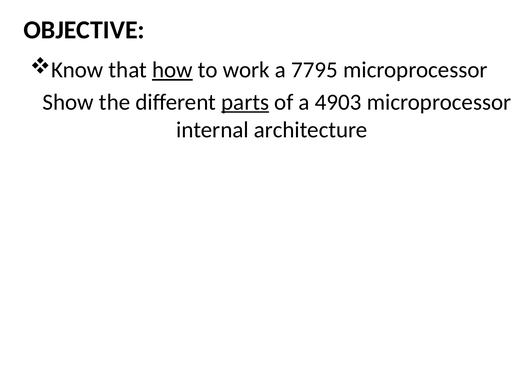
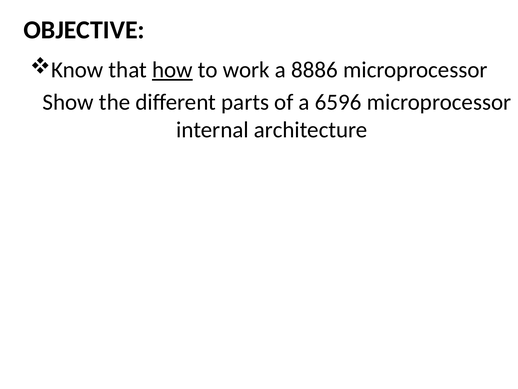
7795: 7795 -> 8886
parts underline: present -> none
4903: 4903 -> 6596
